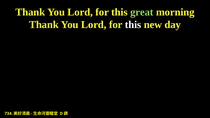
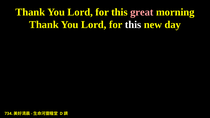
great colour: light green -> pink
